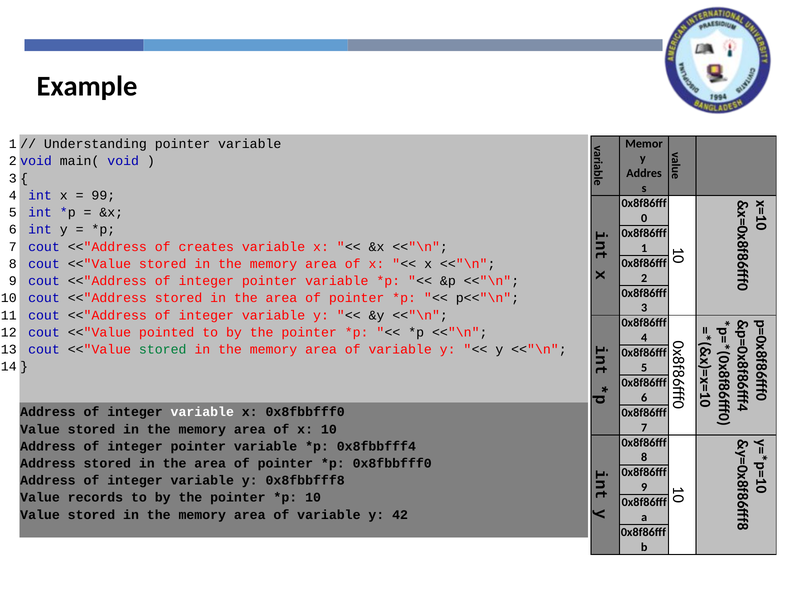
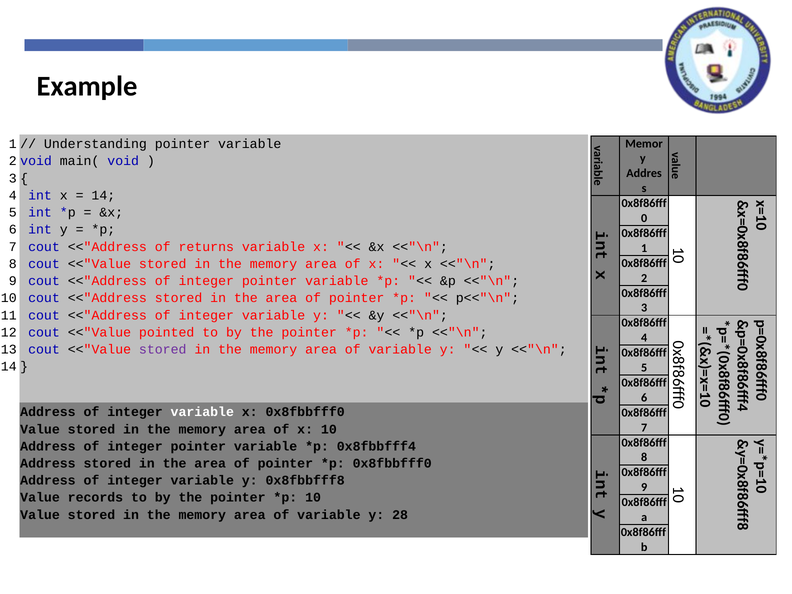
99 at (103, 195): 99 -> 14
creates: creates -> returns
stored at (163, 349) colour: green -> purple
42: 42 -> 28
